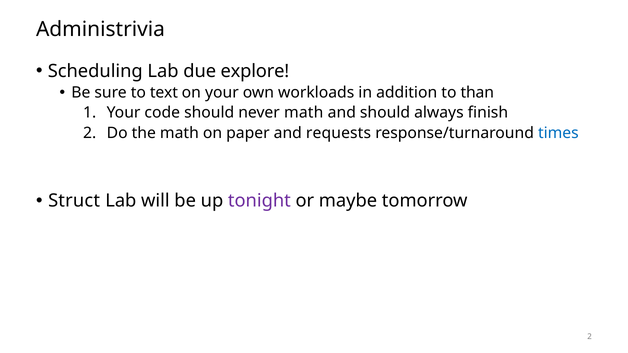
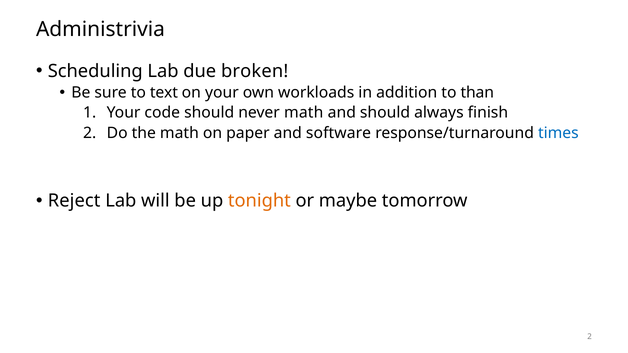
explore: explore -> broken
requests: requests -> software
Struct: Struct -> Reject
tonight colour: purple -> orange
